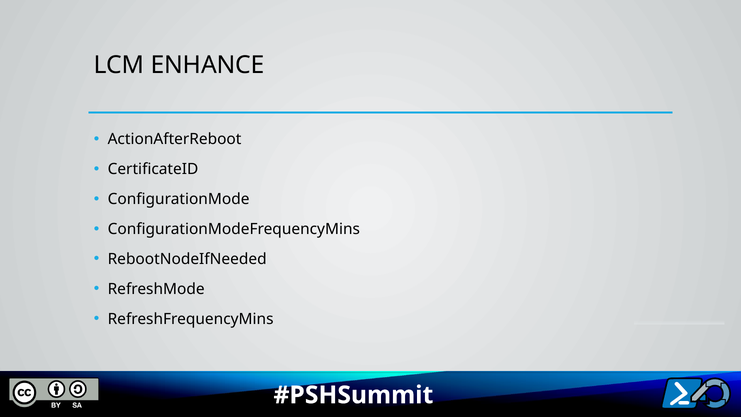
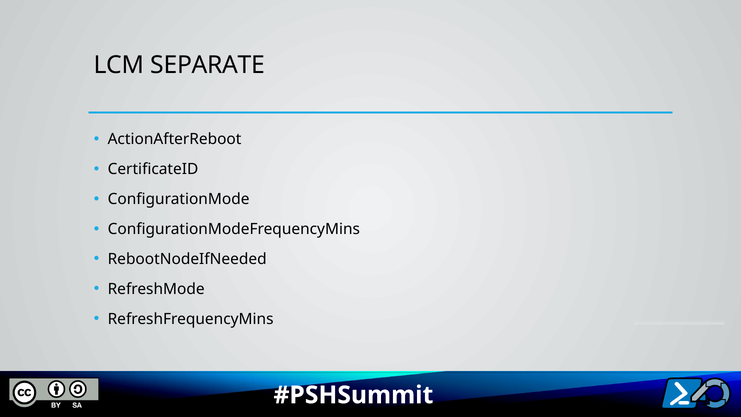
ENHANCE: ENHANCE -> SEPARATE
